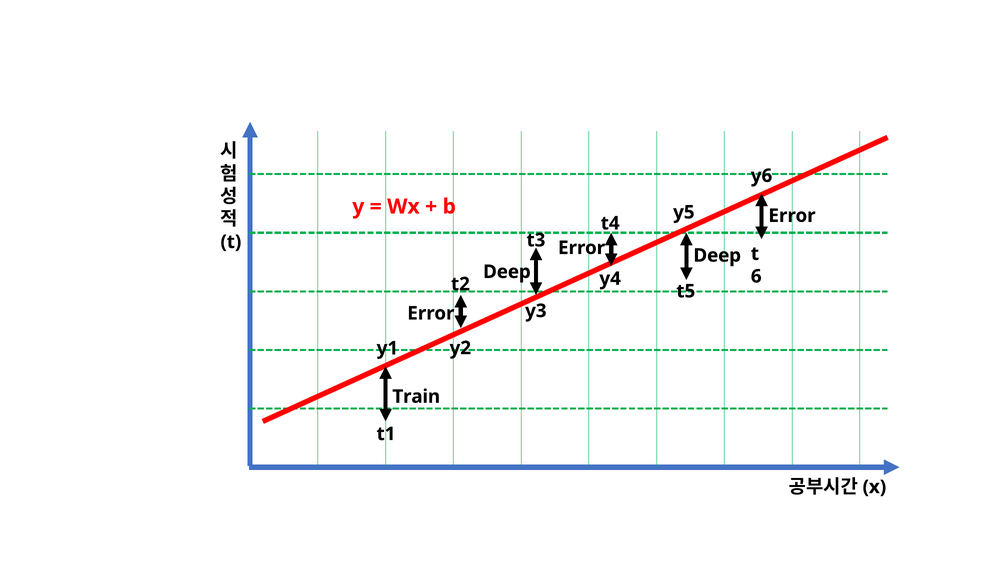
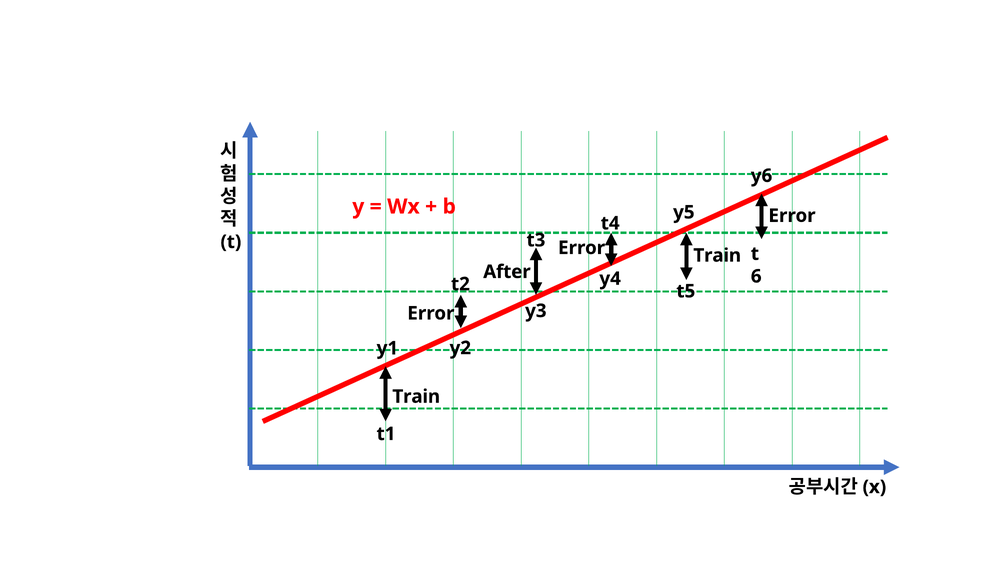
Deep at (717, 255): Deep -> Train
Deep at (507, 272): Deep -> After
